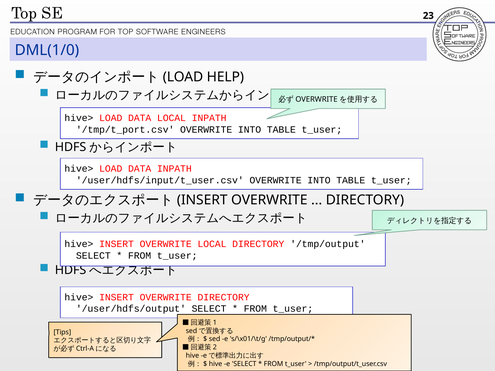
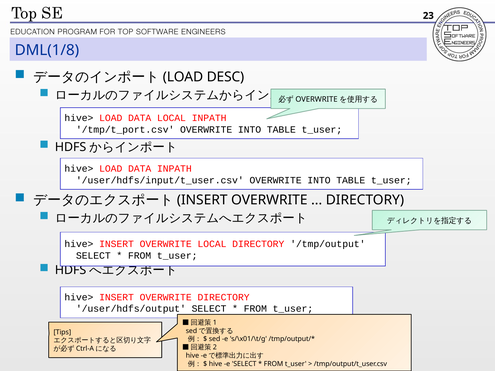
DML(1/0: DML(1/0 -> DML(1/8
HELP: HELP -> DESC
